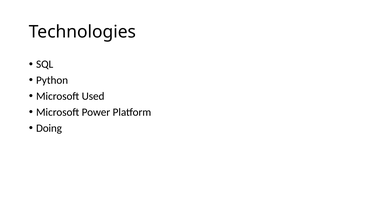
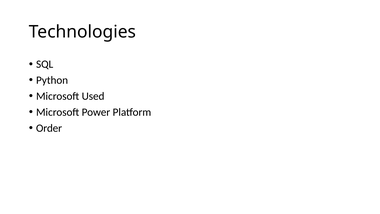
Doing: Doing -> Order
